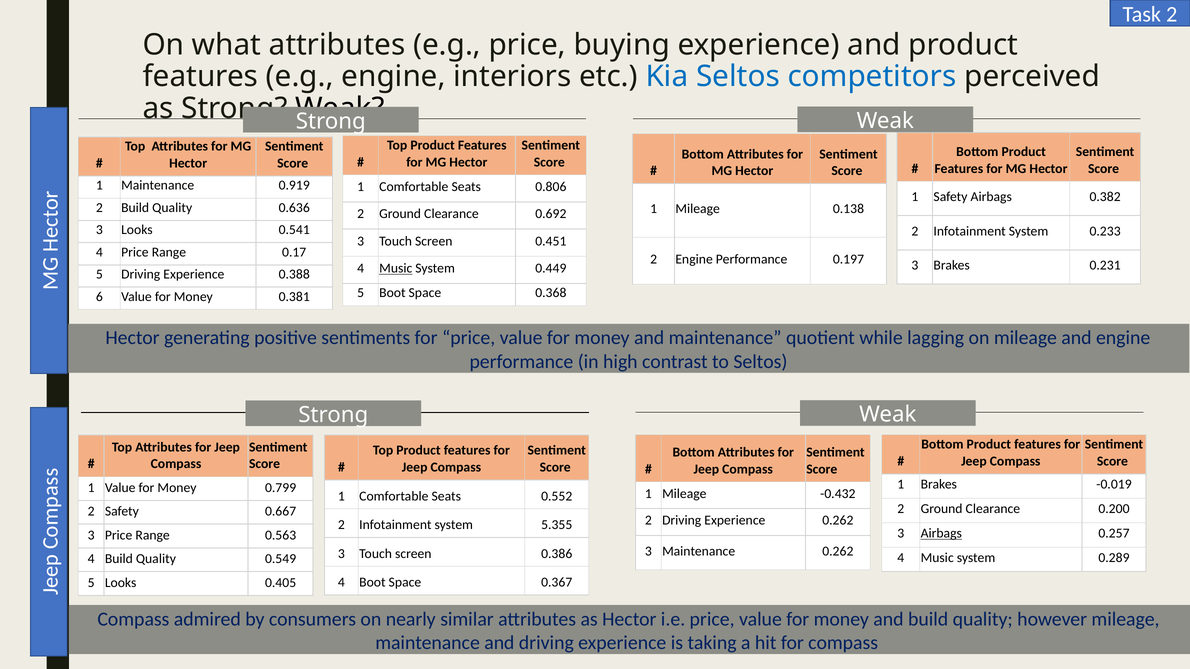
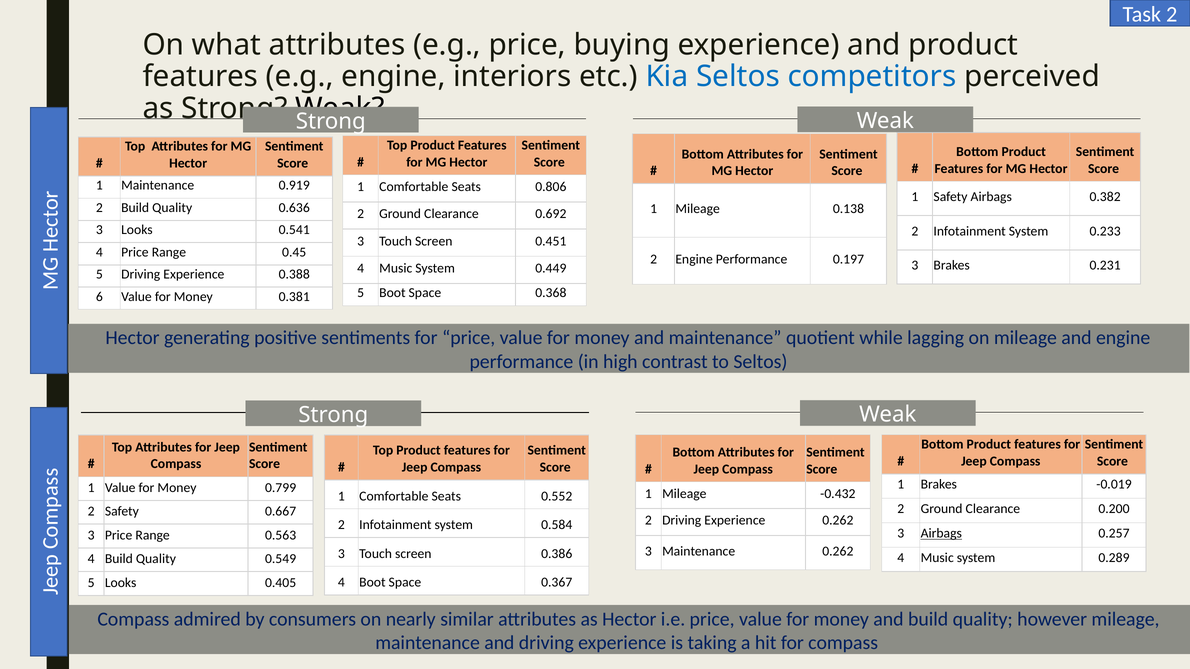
0.17: 0.17 -> 0.45
Music at (396, 268) underline: present -> none
5.355: 5.355 -> 0.584
